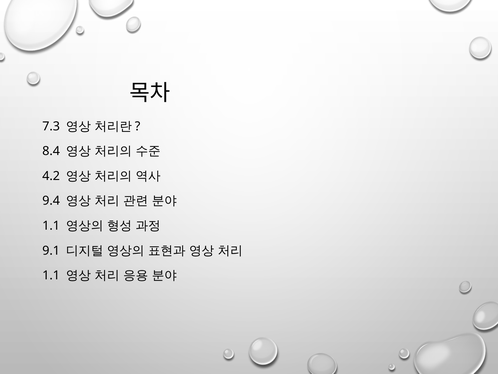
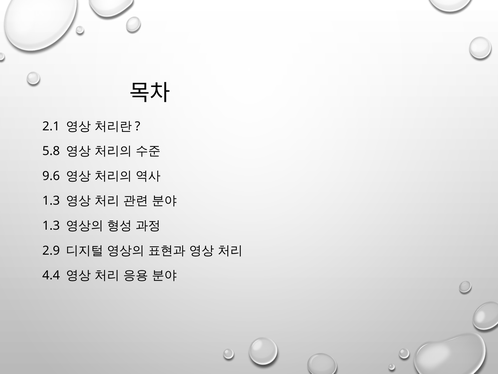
7.3: 7.3 -> 2.1
8.4: 8.4 -> 5.8
4.2: 4.2 -> 9.6
9.4 at (51, 201): 9.4 -> 1.3
1.1 at (51, 225): 1.1 -> 1.3
9.1: 9.1 -> 2.9
1.1 at (51, 275): 1.1 -> 4.4
